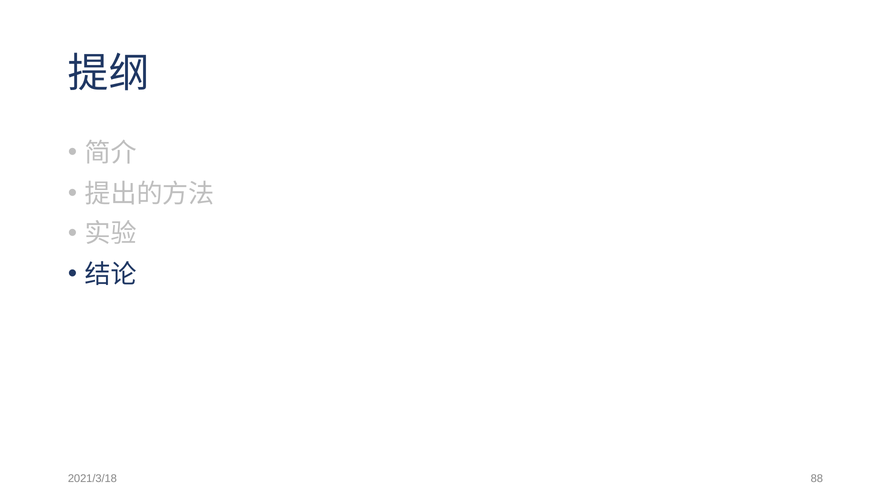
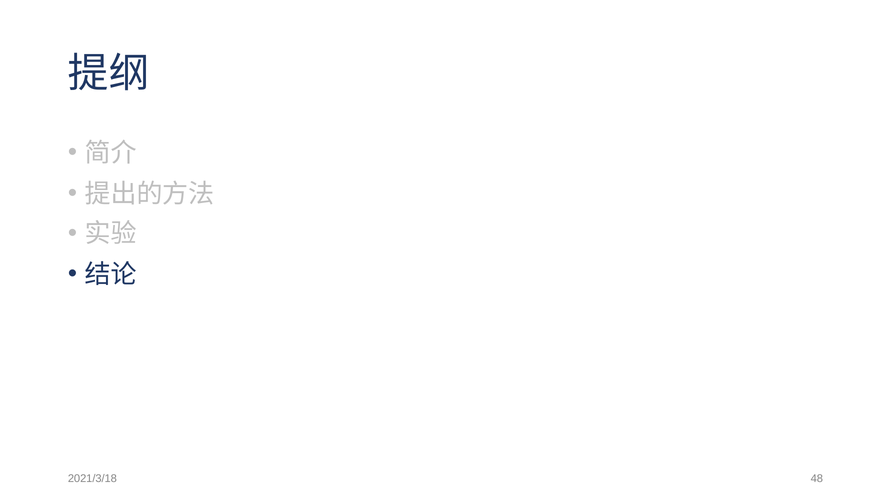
88: 88 -> 48
